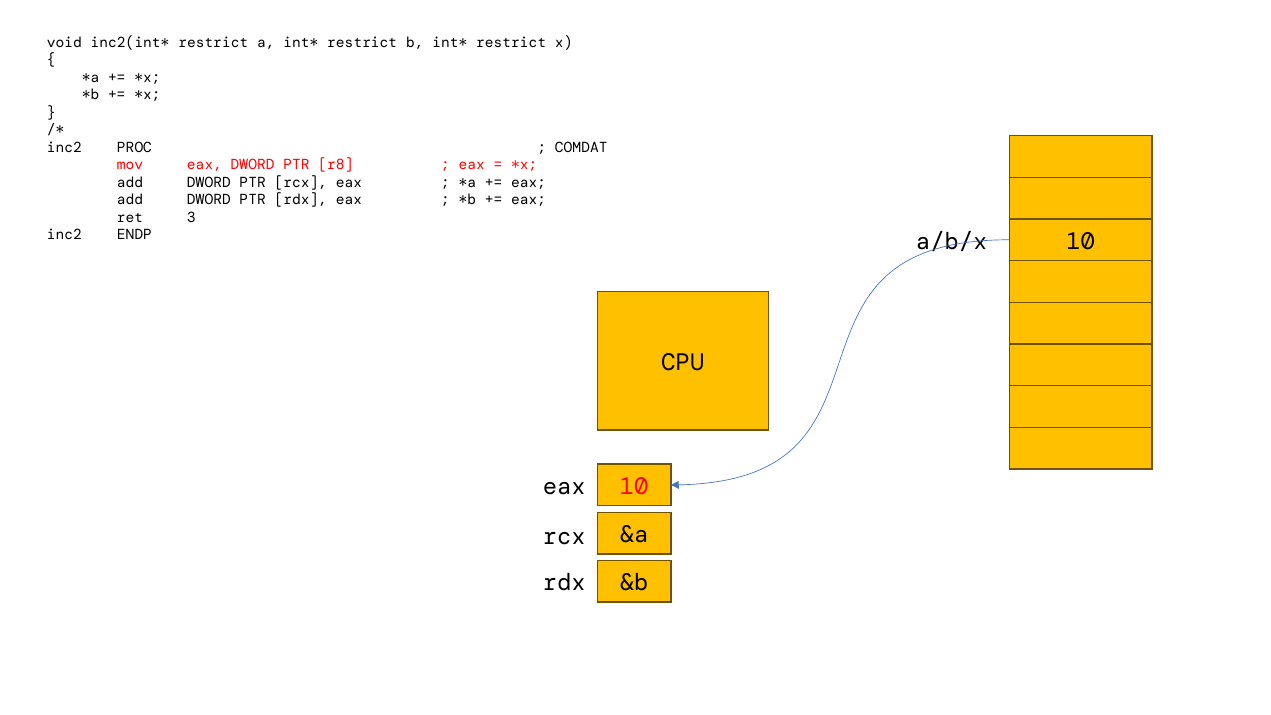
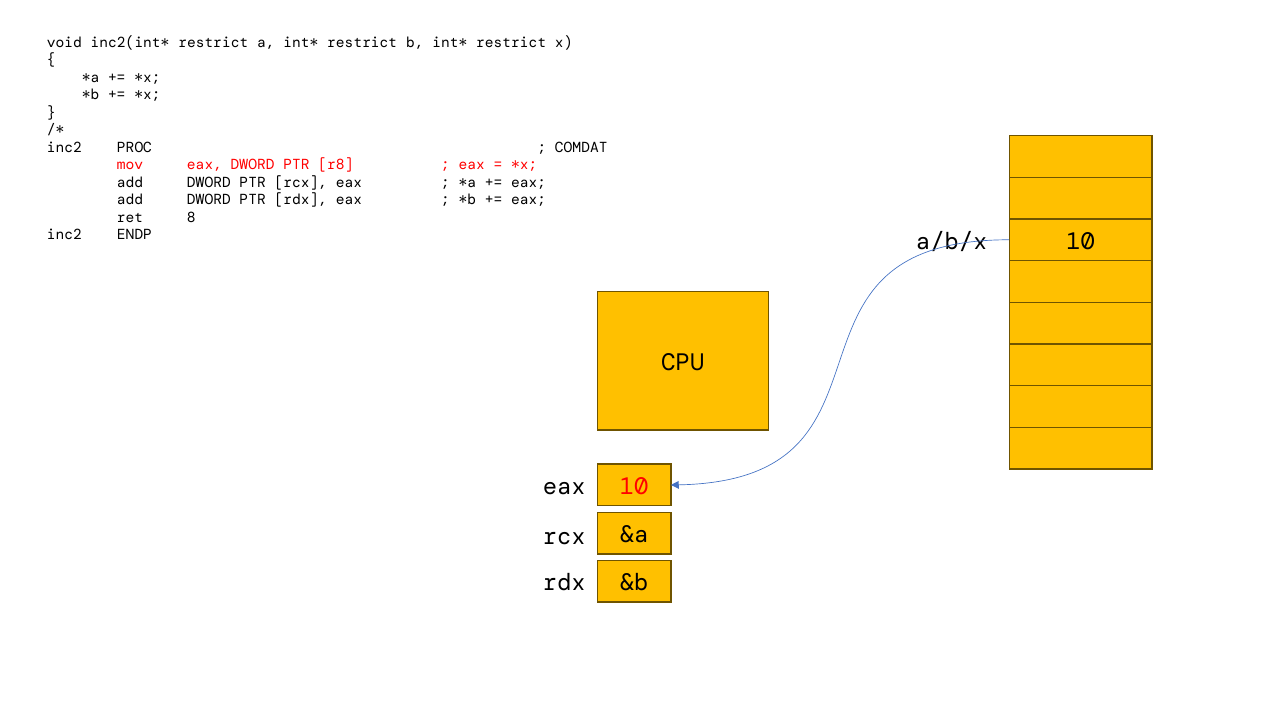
3: 3 -> 8
